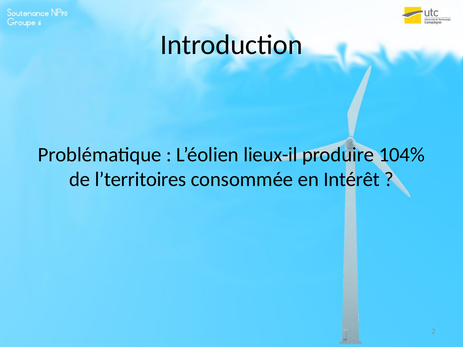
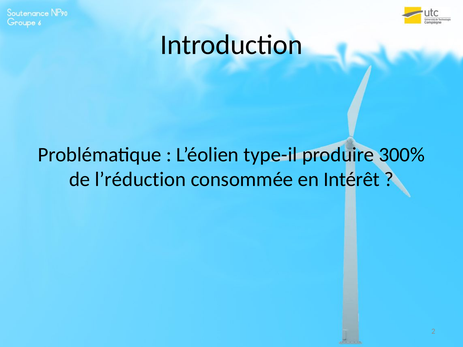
lieux-il: lieux-il -> type-il
104%: 104% -> 300%
l’territoires: l’territoires -> l’réduction
